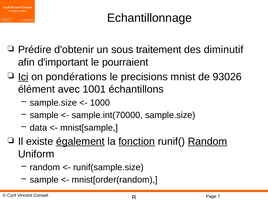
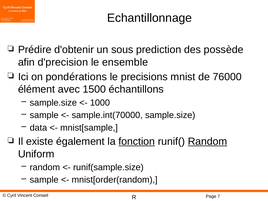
traitement: traitement -> prediction
diminutif: diminutif -> possède
d'important: d'important -> d'precision
pourraient: pourraient -> ensemble
Ici underline: present -> none
93026: 93026 -> 76000
1001: 1001 -> 1500
également underline: present -> none
